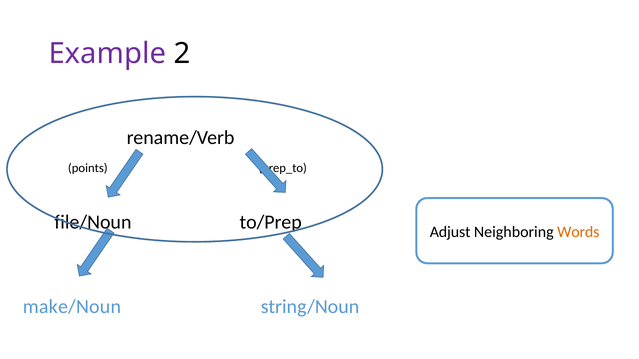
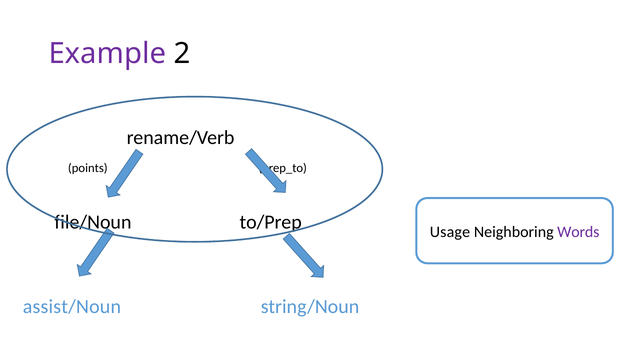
Adjust: Adjust -> Usage
Words colour: orange -> purple
make/Noun: make/Noun -> assist/Noun
